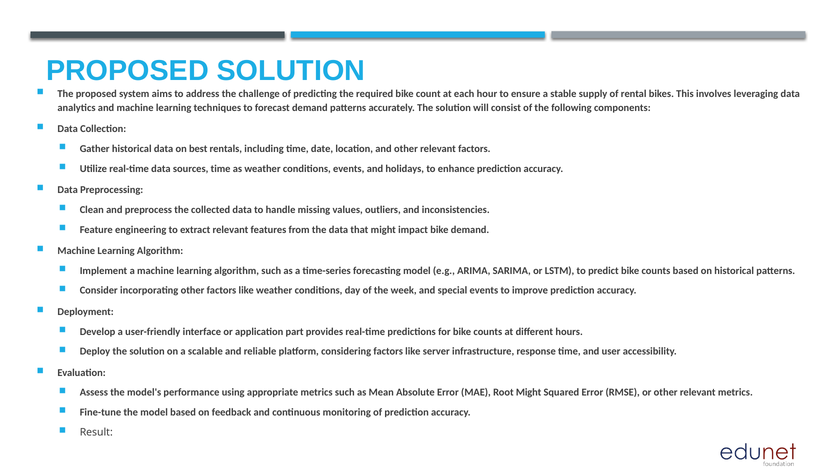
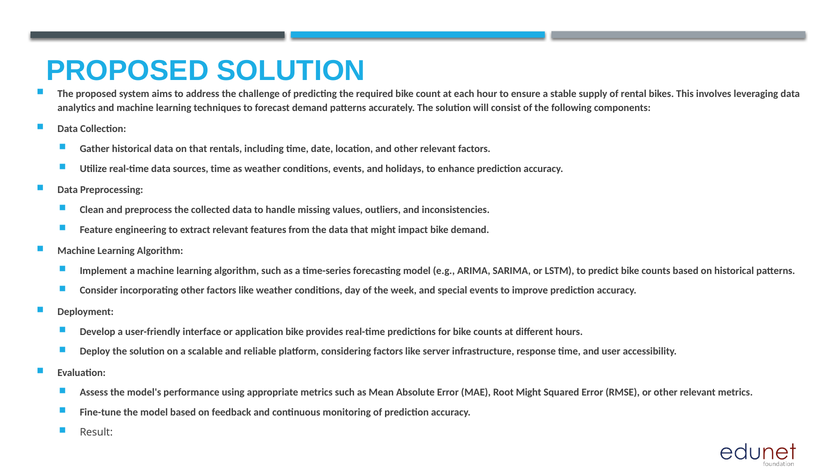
on best: best -> that
application part: part -> bike
